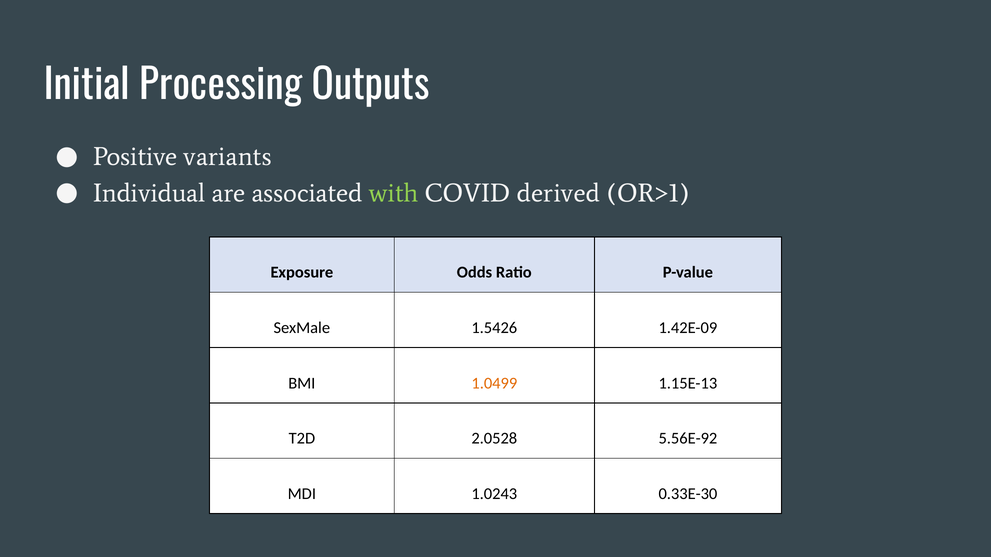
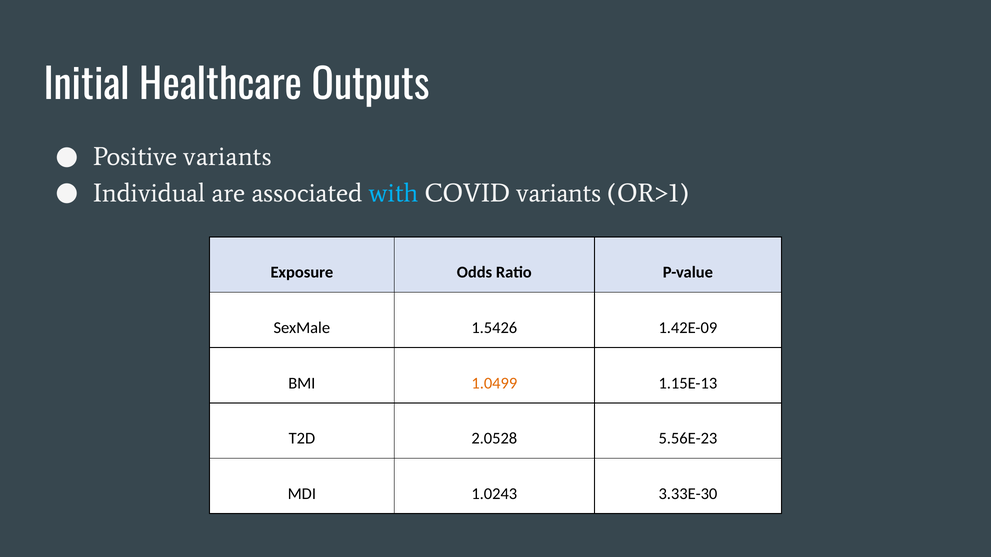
Processing: Processing -> Healthcare
with colour: light green -> light blue
COVID derived: derived -> variants
5.56E-92: 5.56E-92 -> 5.56E-23
0.33E-30: 0.33E-30 -> 3.33E-30
